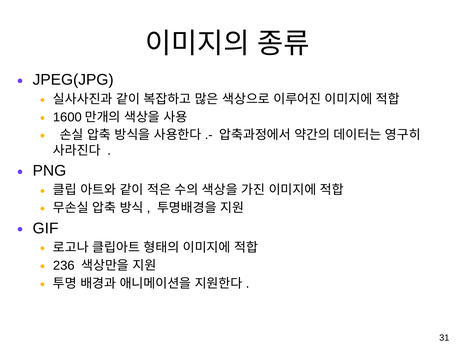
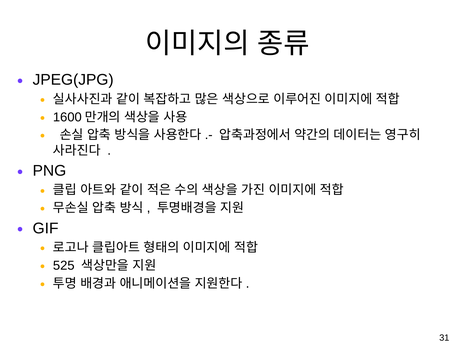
236: 236 -> 525
